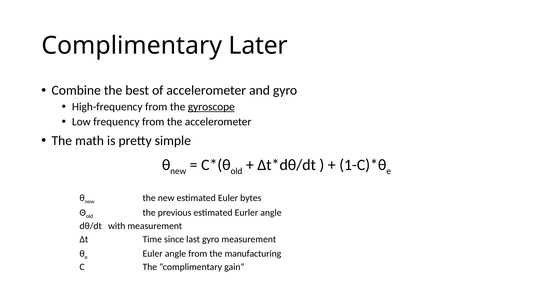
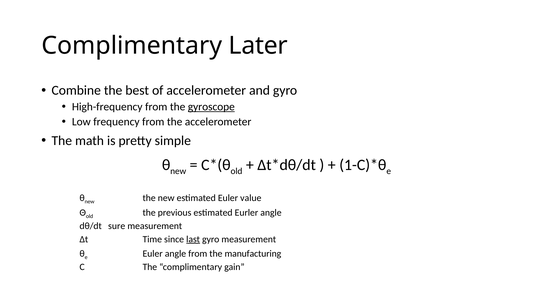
bytes: bytes -> value
with: with -> sure
last underline: none -> present
